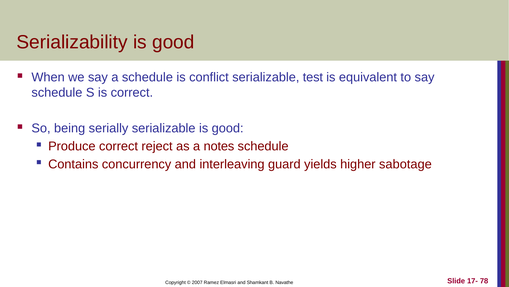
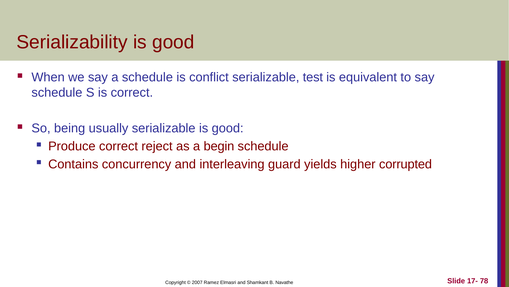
serially: serially -> usually
notes: notes -> begin
sabotage: sabotage -> corrupted
